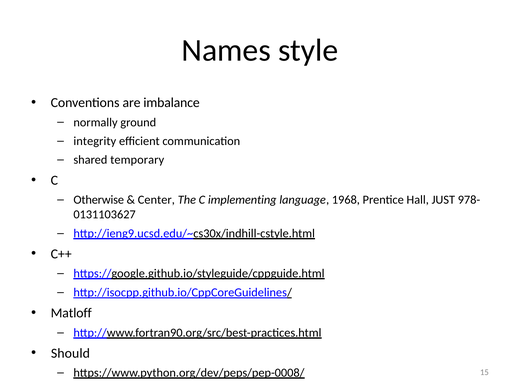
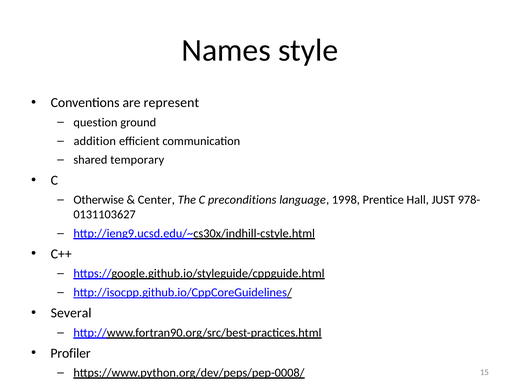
imbalance: imbalance -> represent
normally: normally -> question
integrity: integrity -> addition
implementing: implementing -> preconditions
1968: 1968 -> 1998
Matloff: Matloff -> Several
Should: Should -> Profiler
